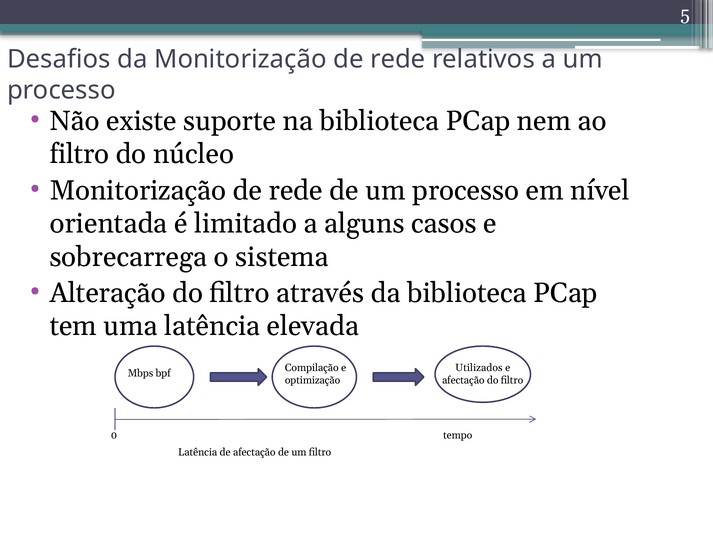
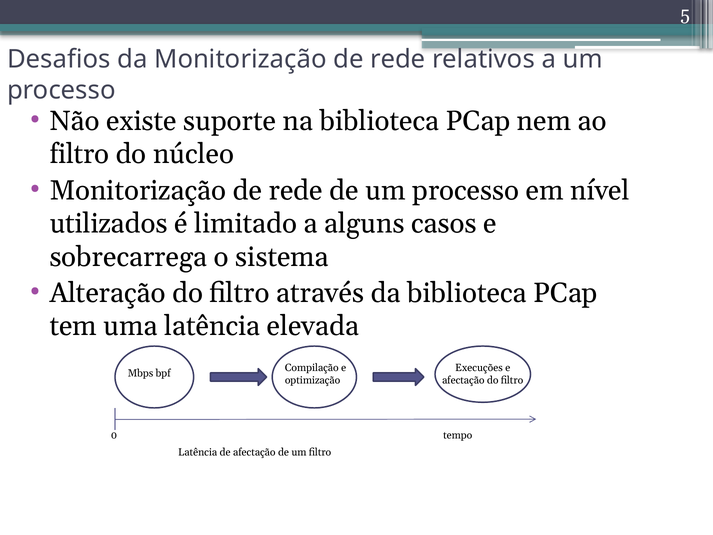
orientada: orientada -> utilizados
Utilizados: Utilizados -> Execuções
